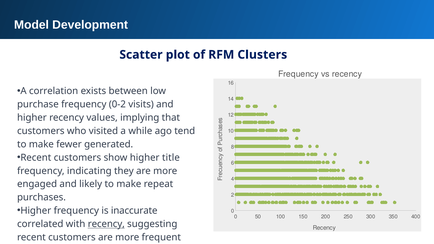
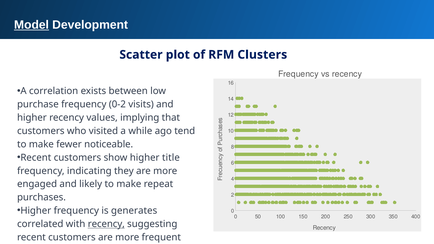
Model underline: none -> present
generated: generated -> noticeable
inaccurate: inaccurate -> generates
